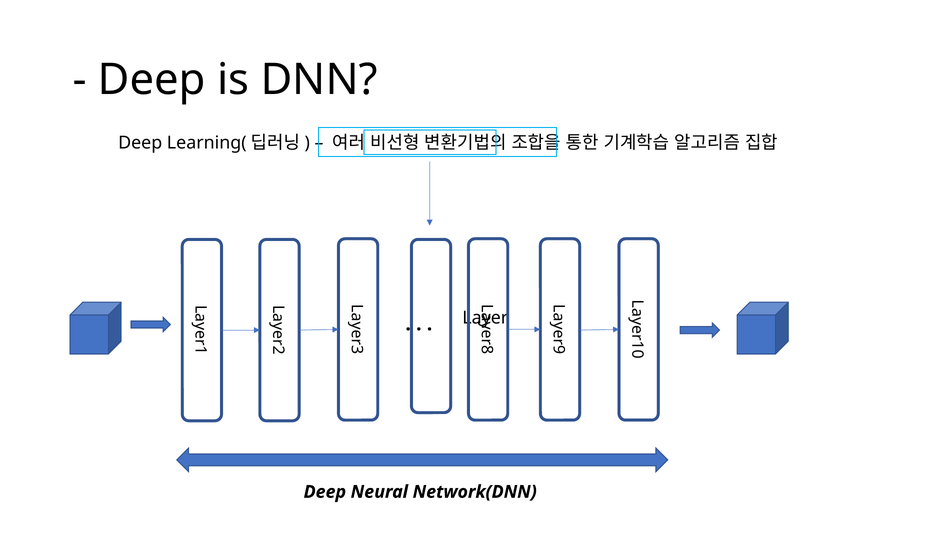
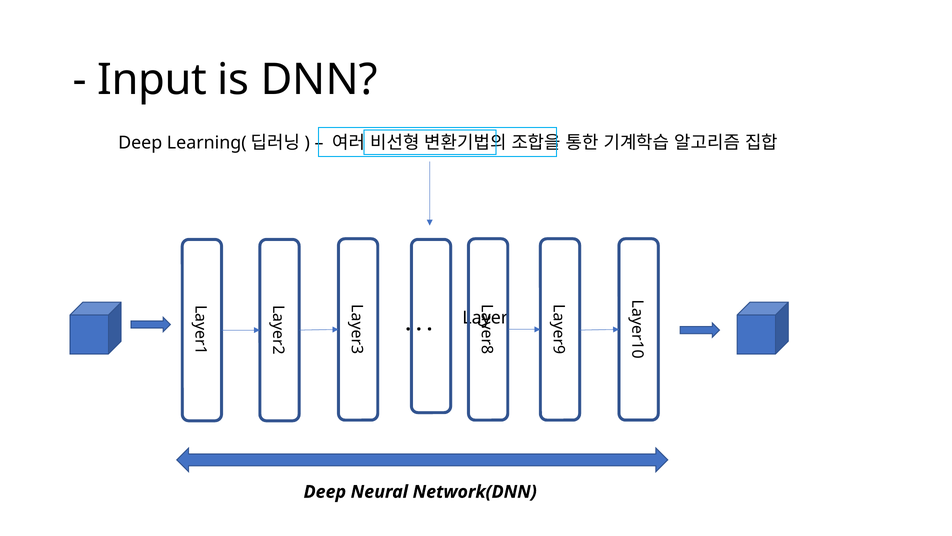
Deep at (152, 80): Deep -> Input
